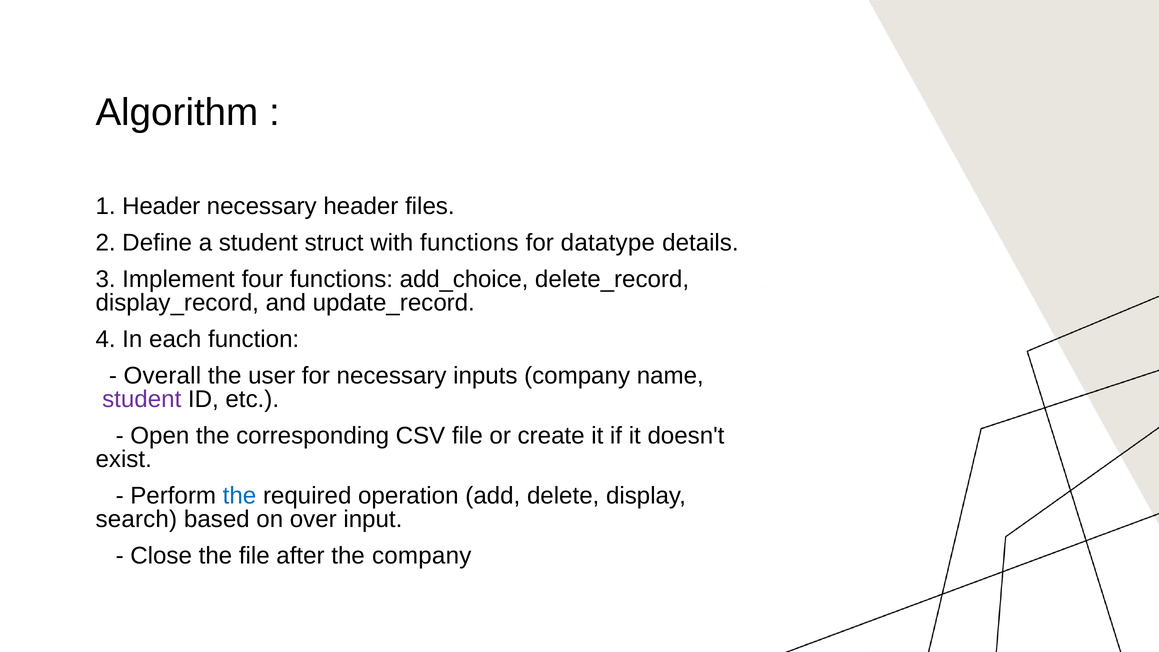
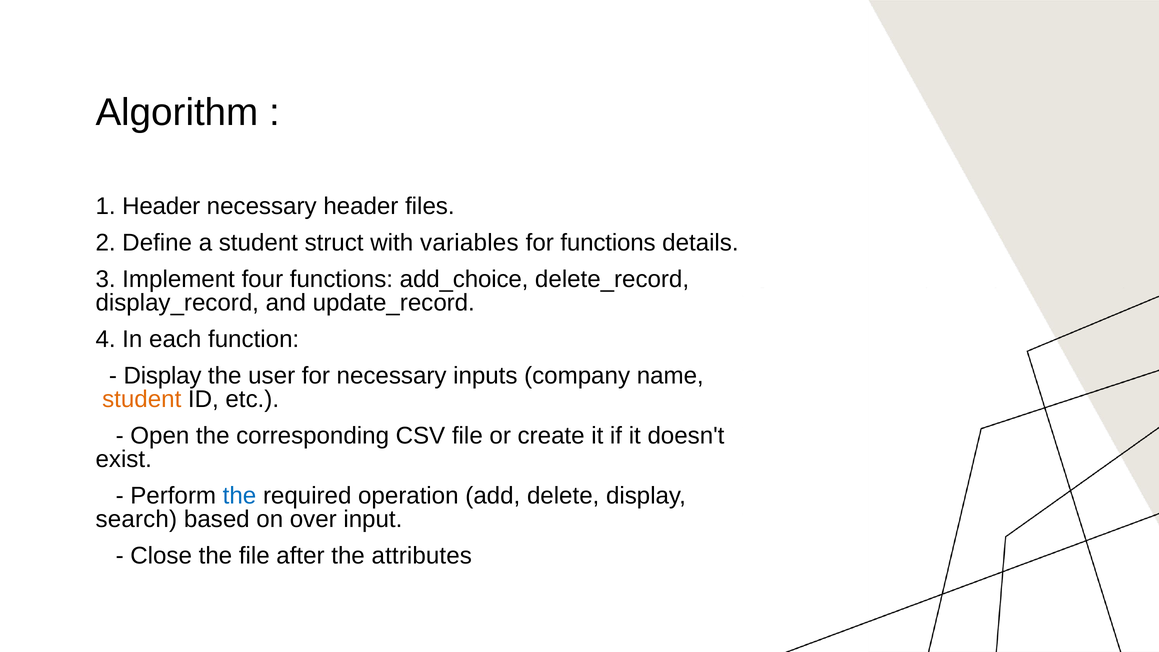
with functions: functions -> variables
for datatype: datatype -> functions
Overall at (162, 376): Overall -> Display
student at (142, 399) colour: purple -> orange
the company: company -> attributes
